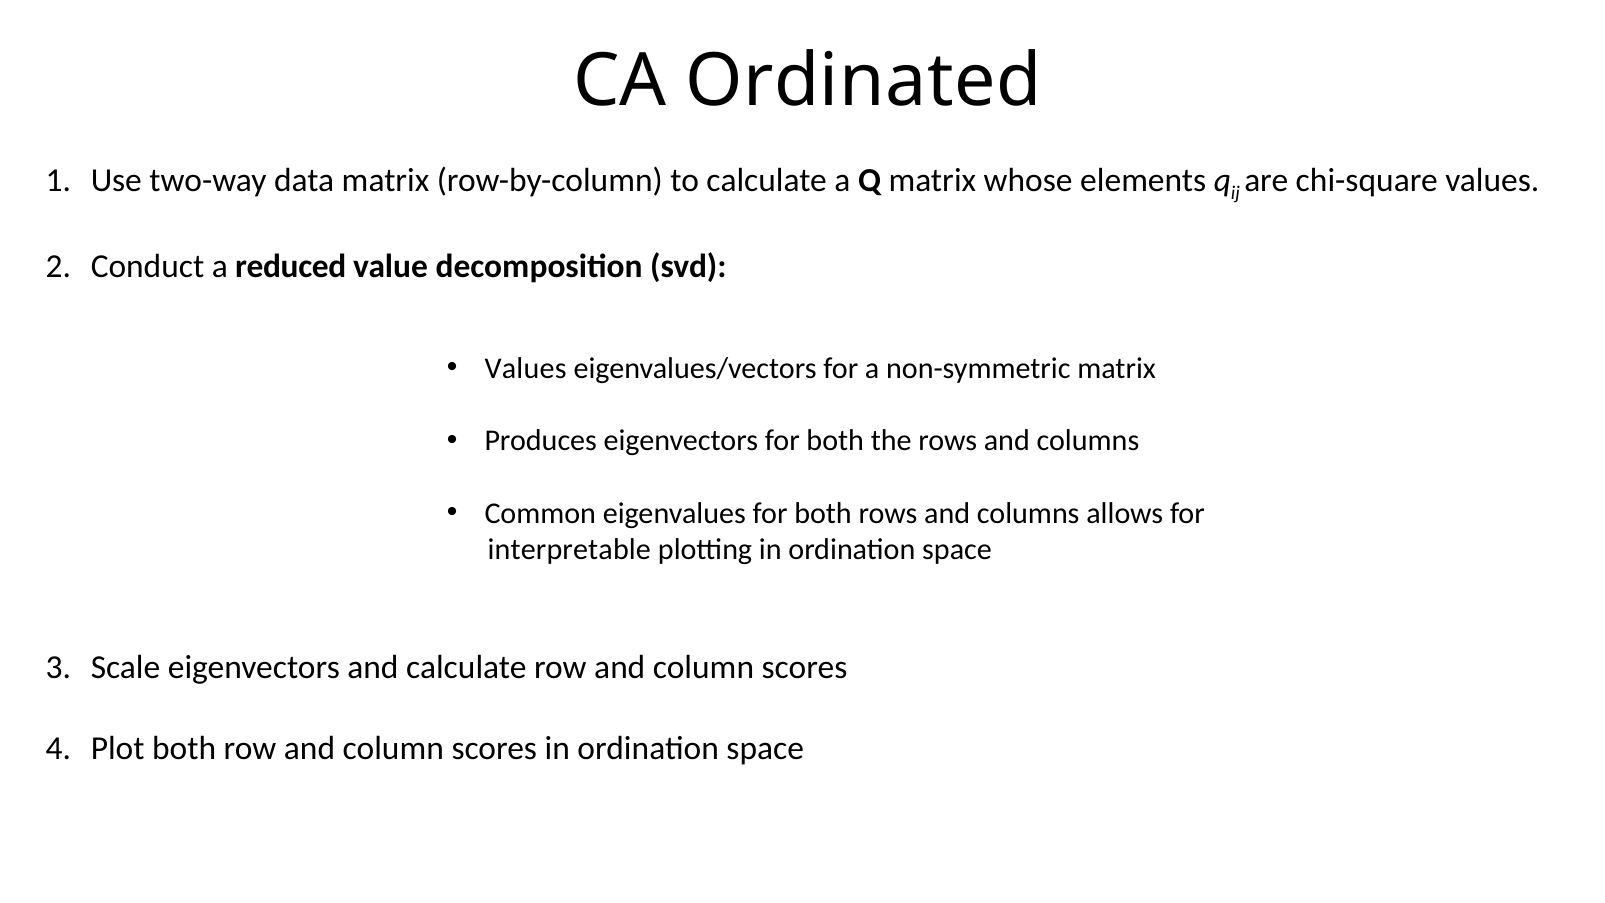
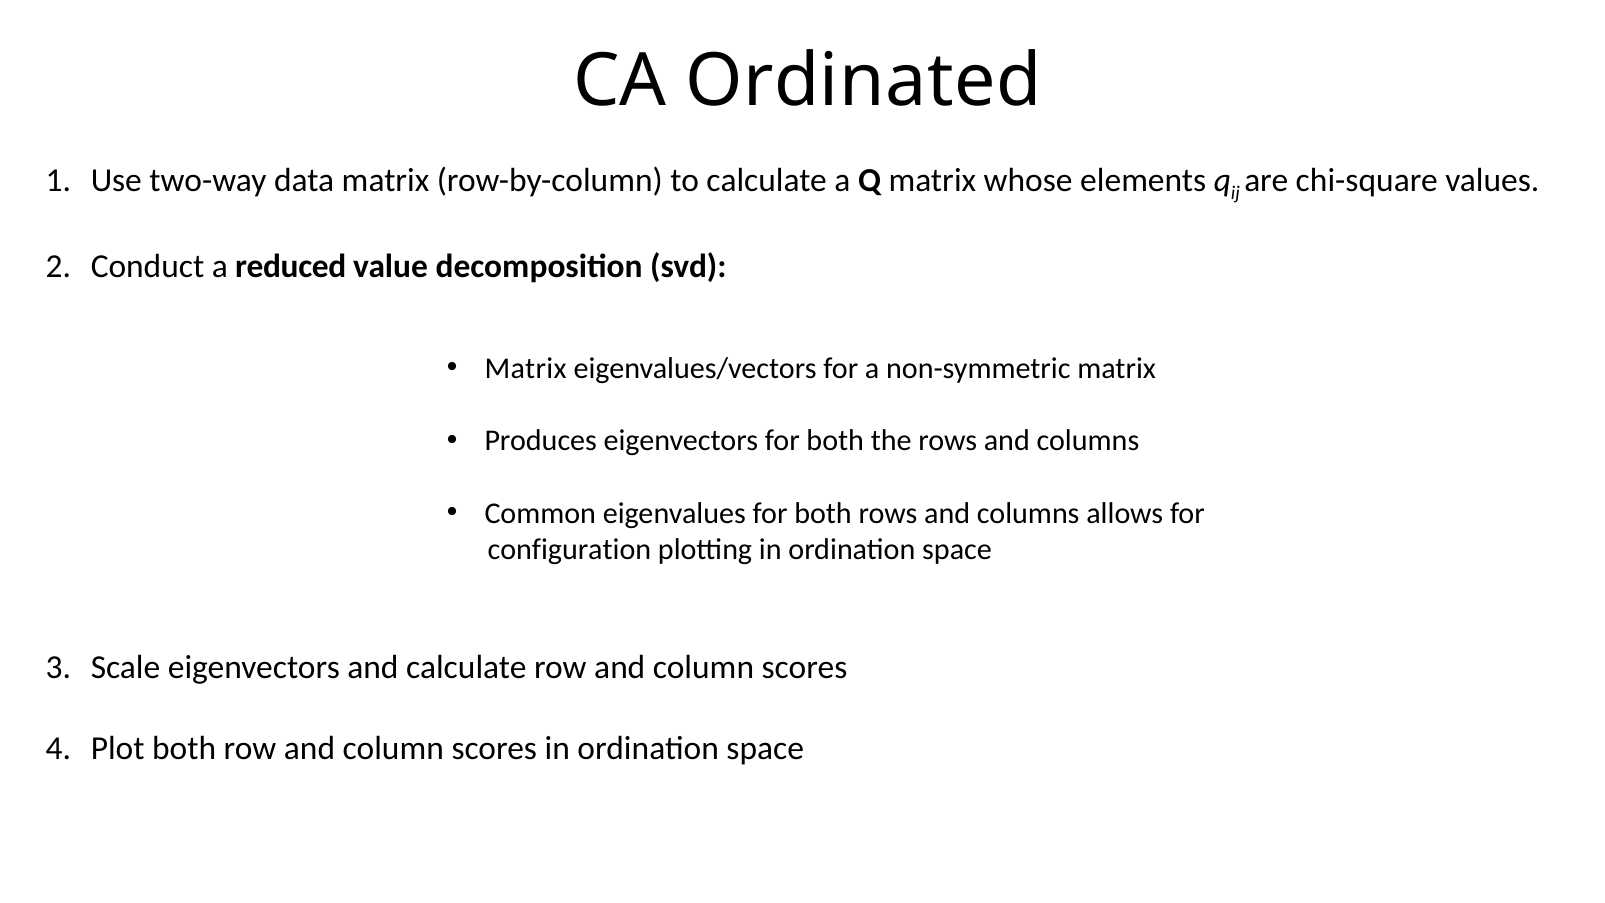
Values at (526, 369): Values -> Matrix
interpretable: interpretable -> configuration
